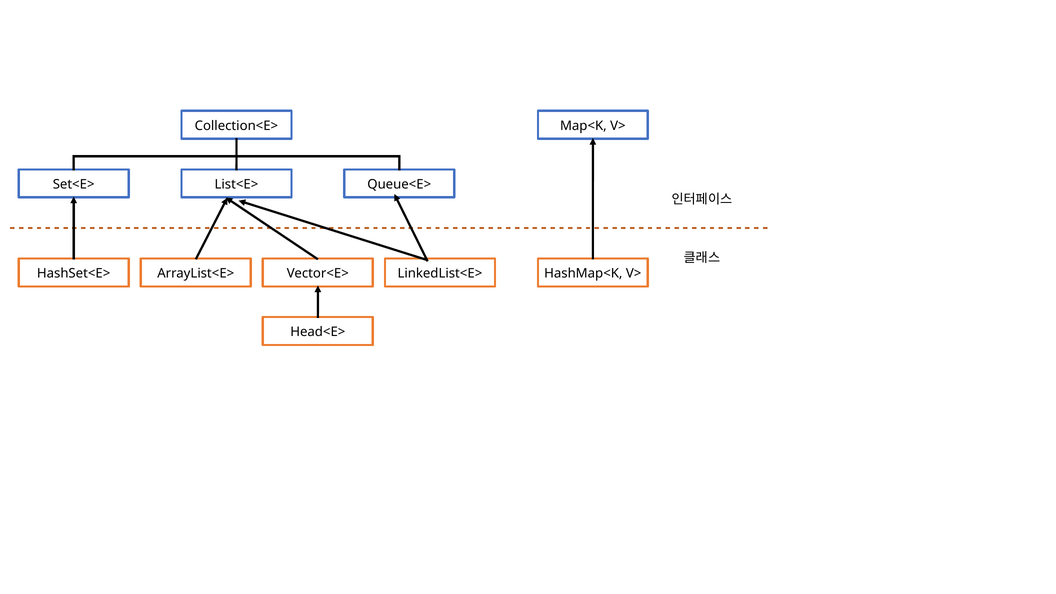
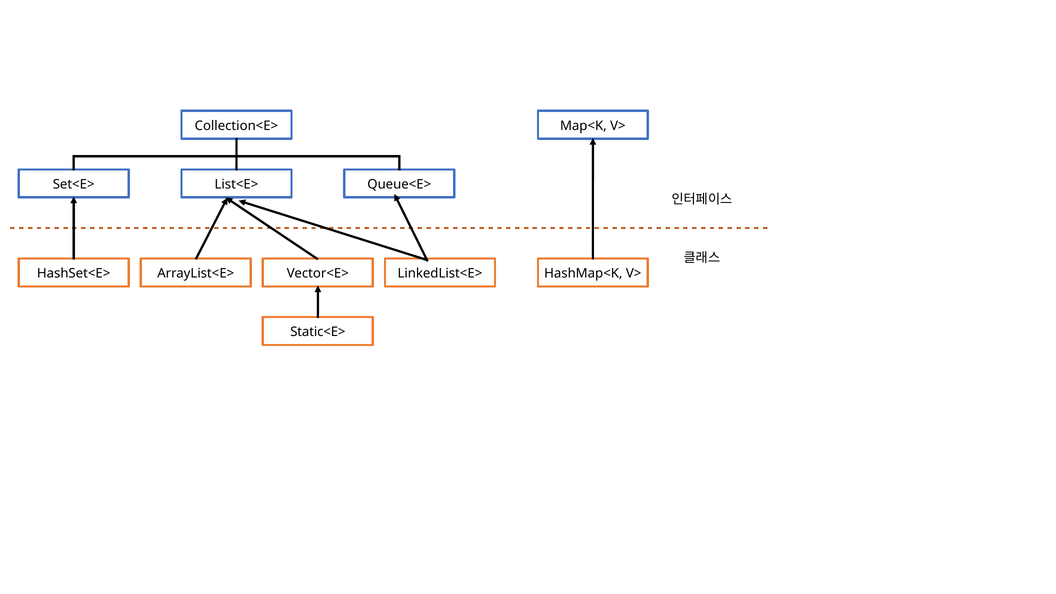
Head<E>: Head<E> -> Static<E>
